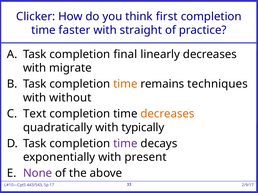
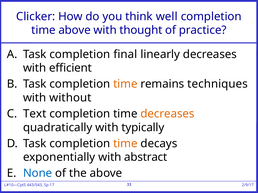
first: first -> well
time faster: faster -> above
straight: straight -> thought
migrate: migrate -> efficient
time at (125, 144) colour: purple -> orange
present: present -> abstract
None colour: purple -> blue
